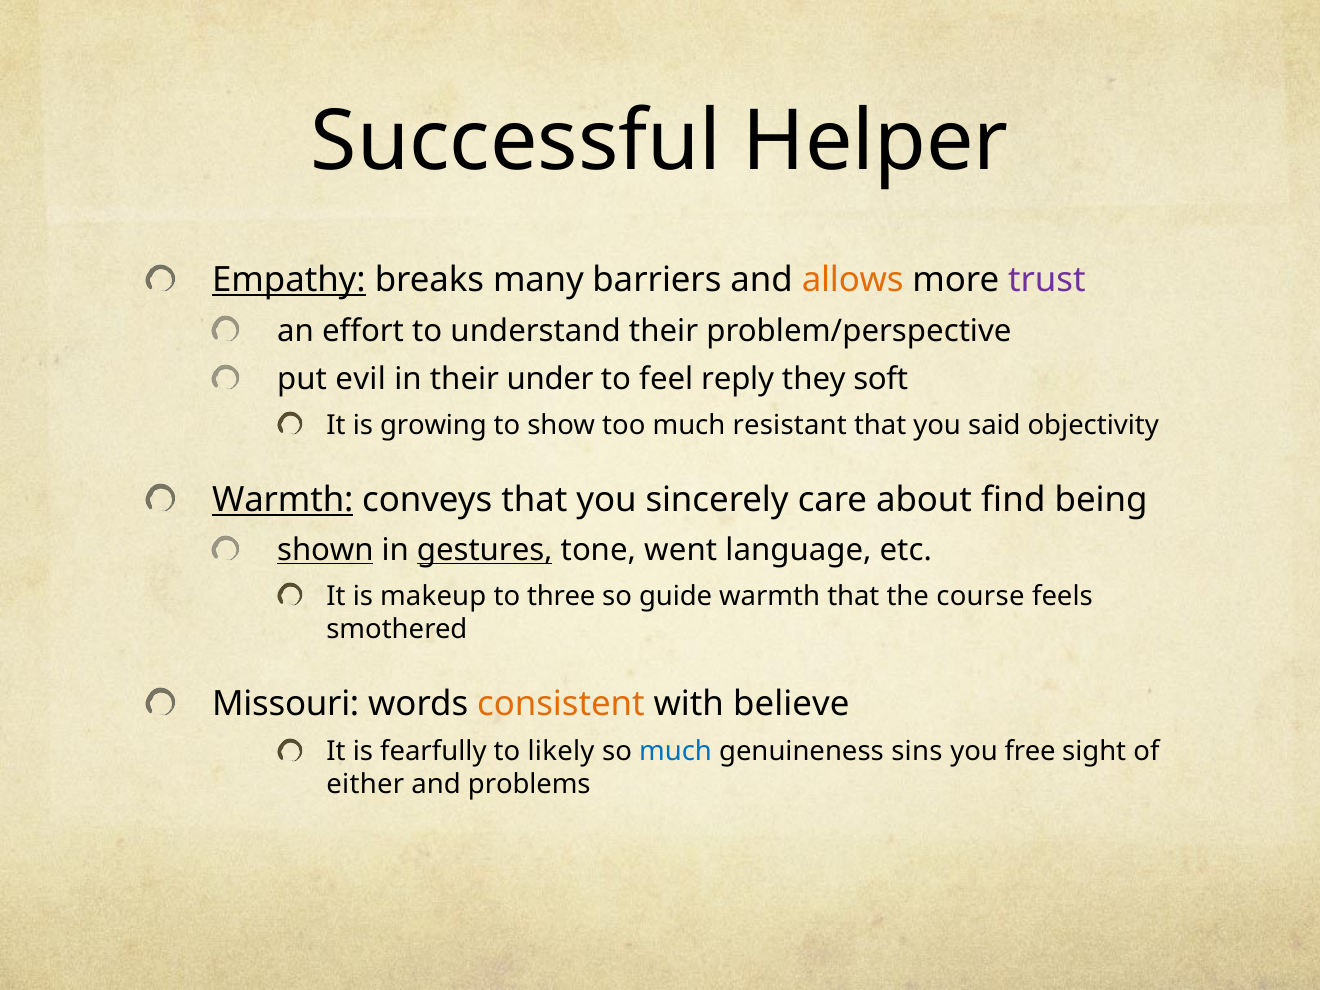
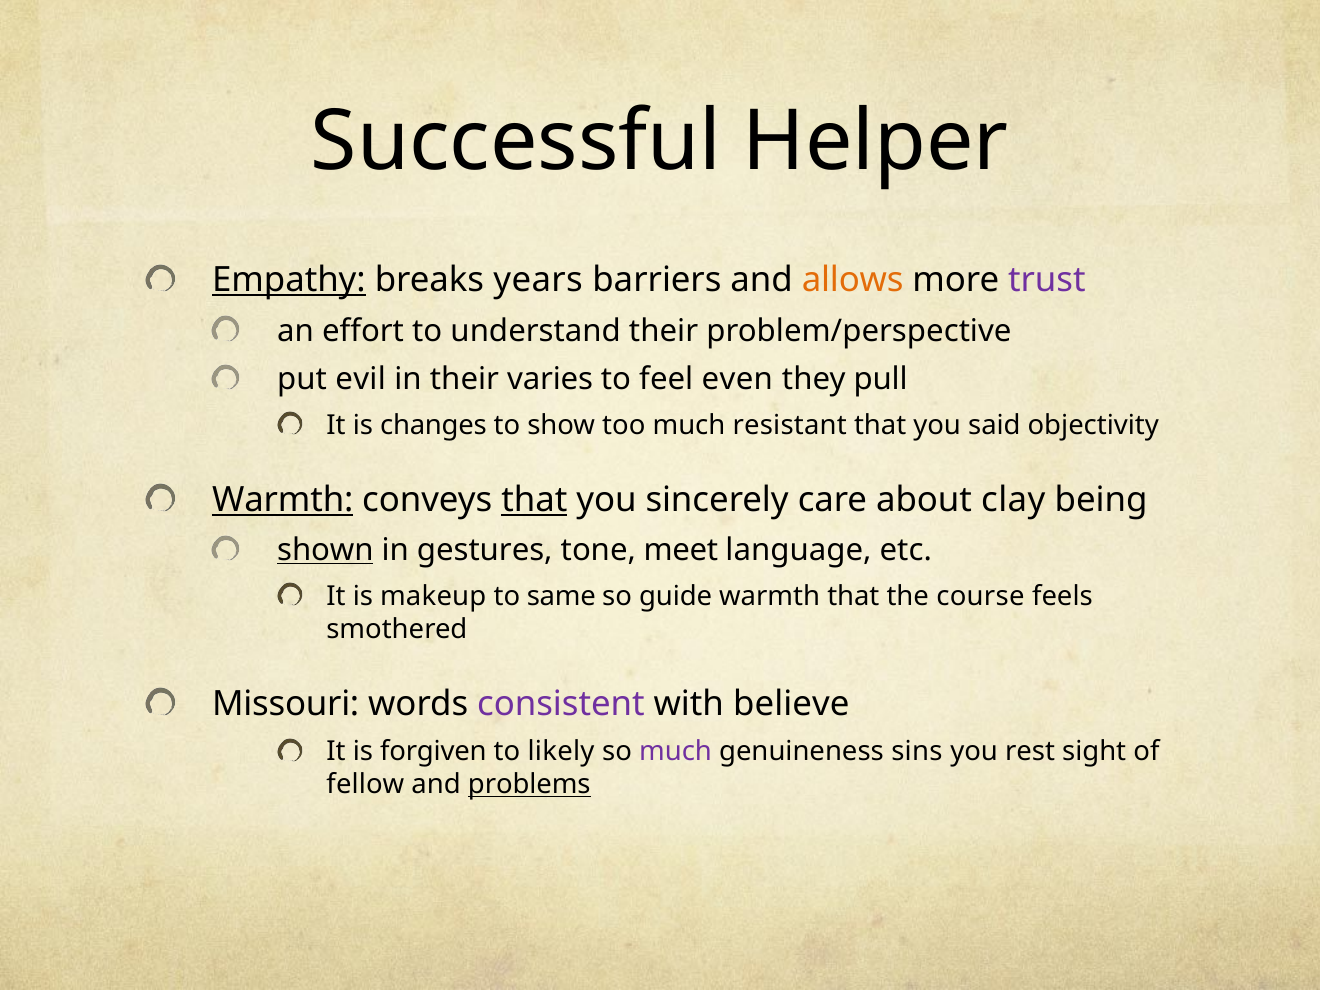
many: many -> years
under: under -> varies
reply: reply -> even
soft: soft -> pull
growing: growing -> changes
that at (534, 500) underline: none -> present
find: find -> clay
gestures underline: present -> none
went: went -> meet
three: three -> same
consistent colour: orange -> purple
fearfully: fearfully -> forgiven
much at (676, 752) colour: blue -> purple
free: free -> rest
either: either -> fellow
problems underline: none -> present
